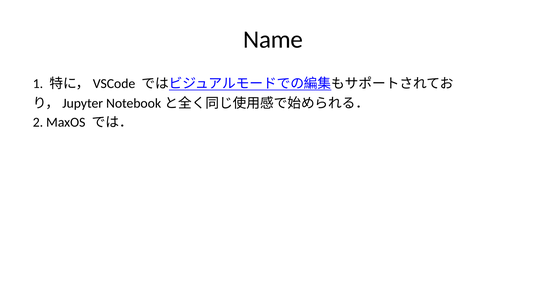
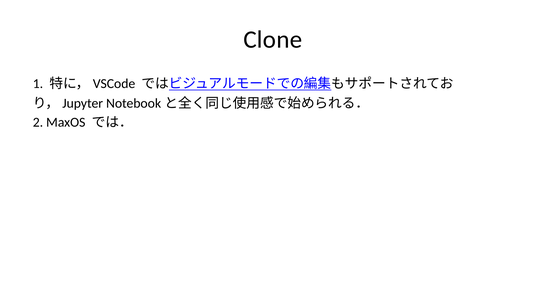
Name: Name -> Clone
